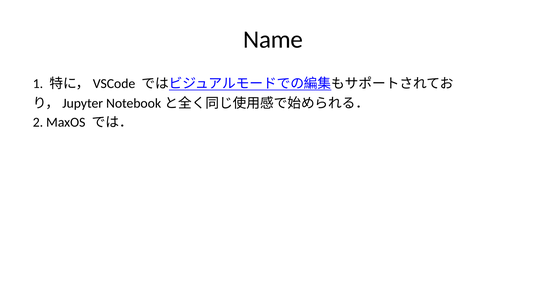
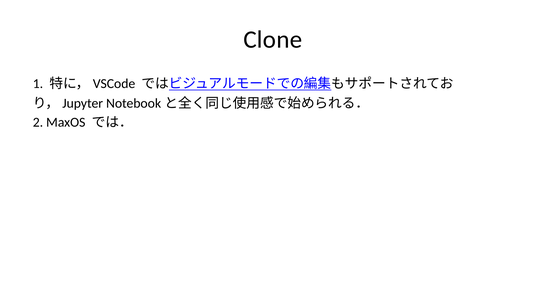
Name: Name -> Clone
